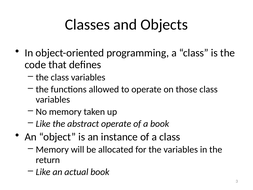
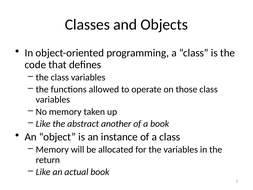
abstract operate: operate -> another
